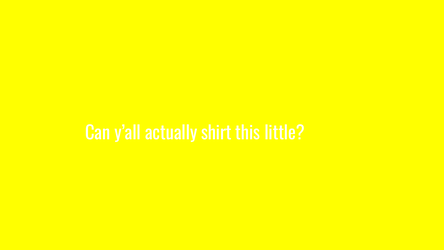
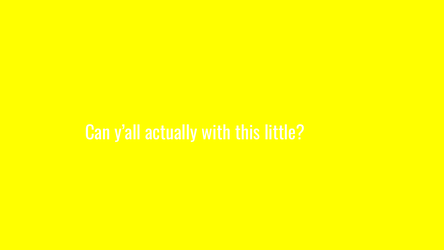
shirt: shirt -> with
